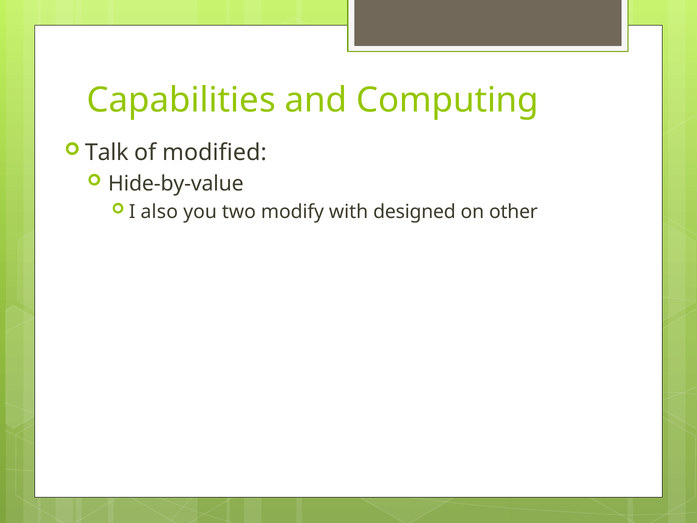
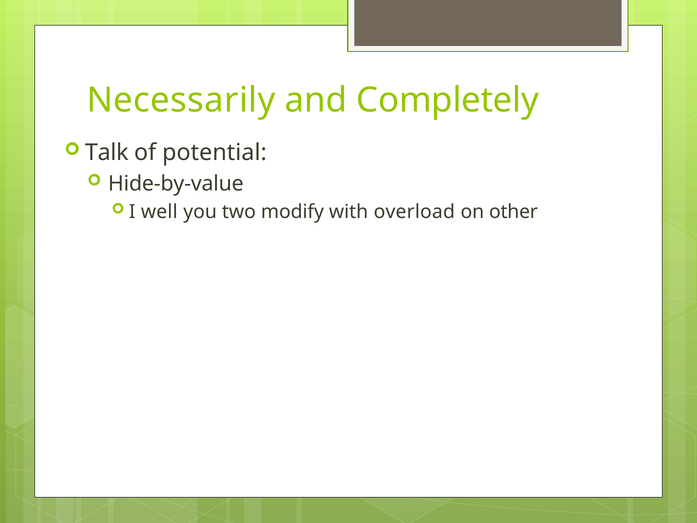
Capabilities: Capabilities -> Necessarily
Computing: Computing -> Completely
modified: modified -> potential
also: also -> well
designed: designed -> overload
